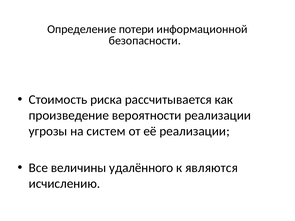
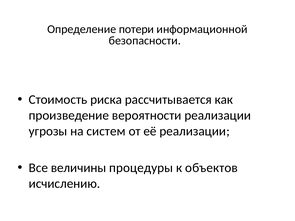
удалённого: удалённого -> процедуры
являются: являются -> объектов
